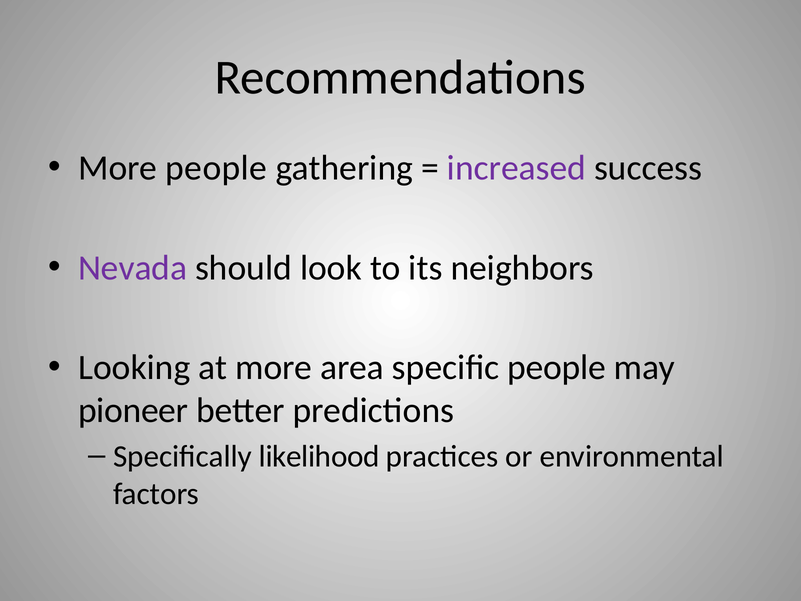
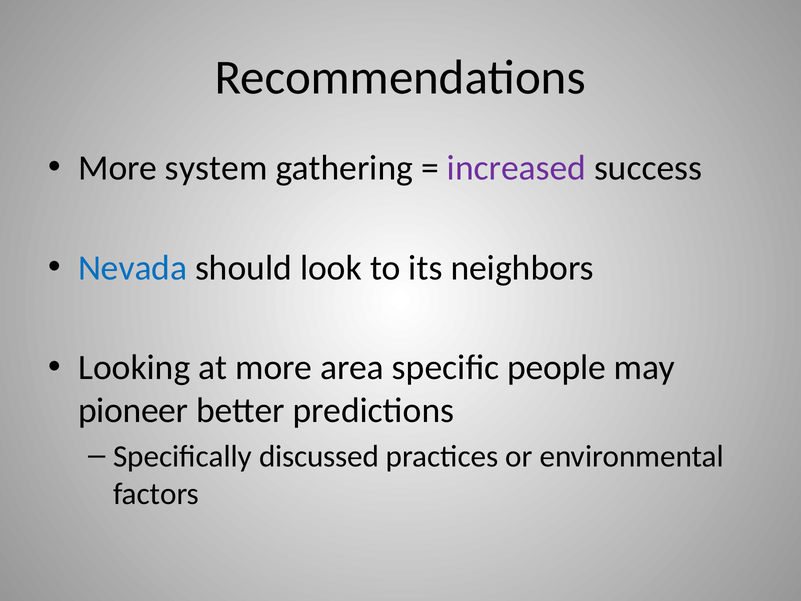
More people: people -> system
Nevada colour: purple -> blue
likelihood: likelihood -> discussed
